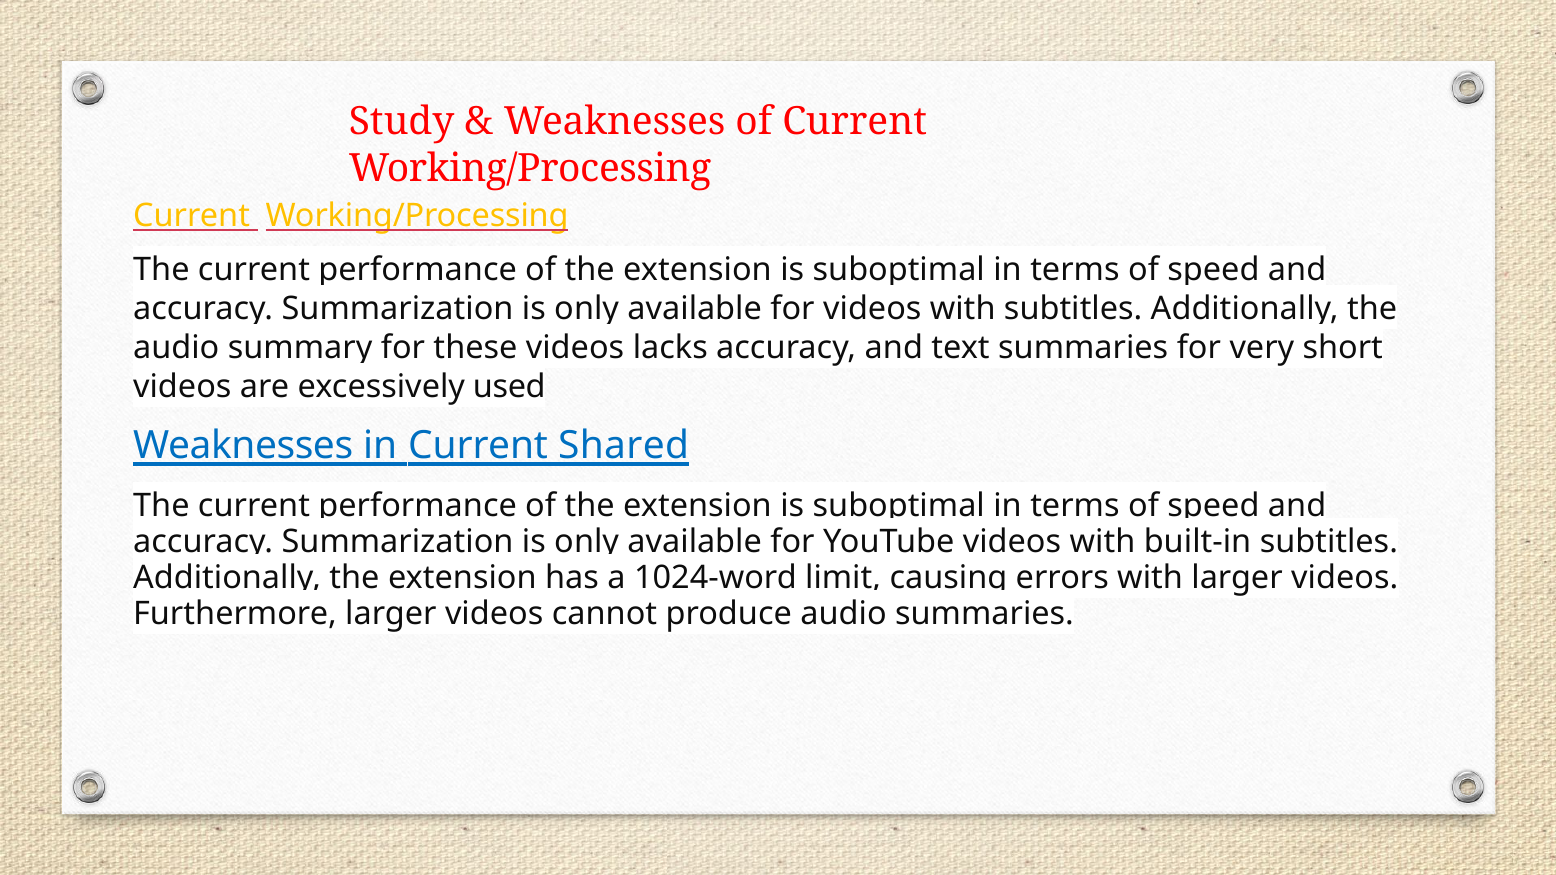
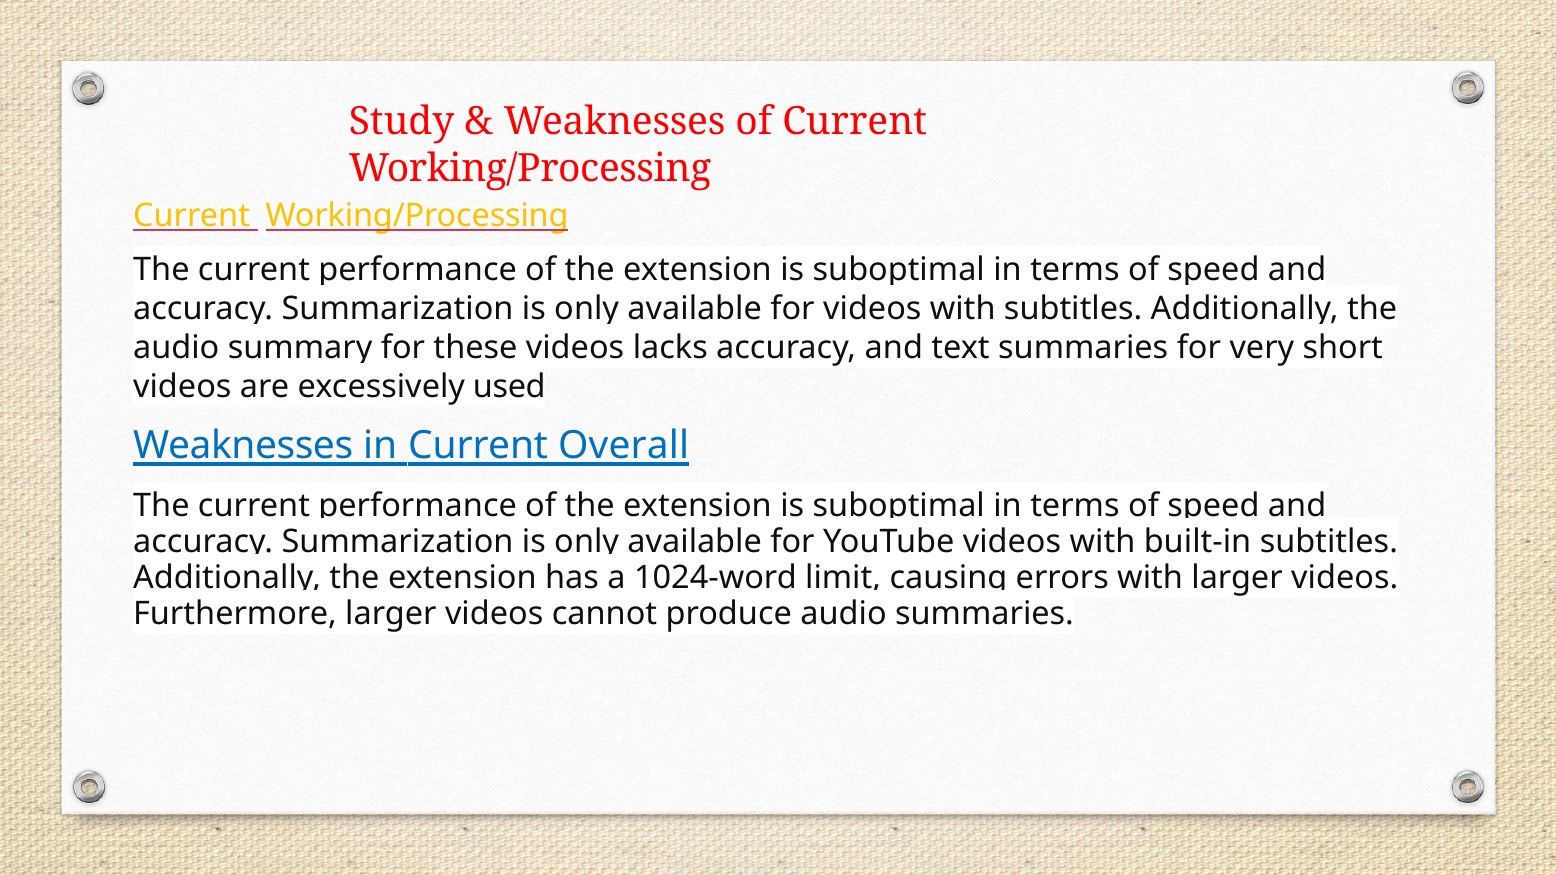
Shared: Shared -> Overall
